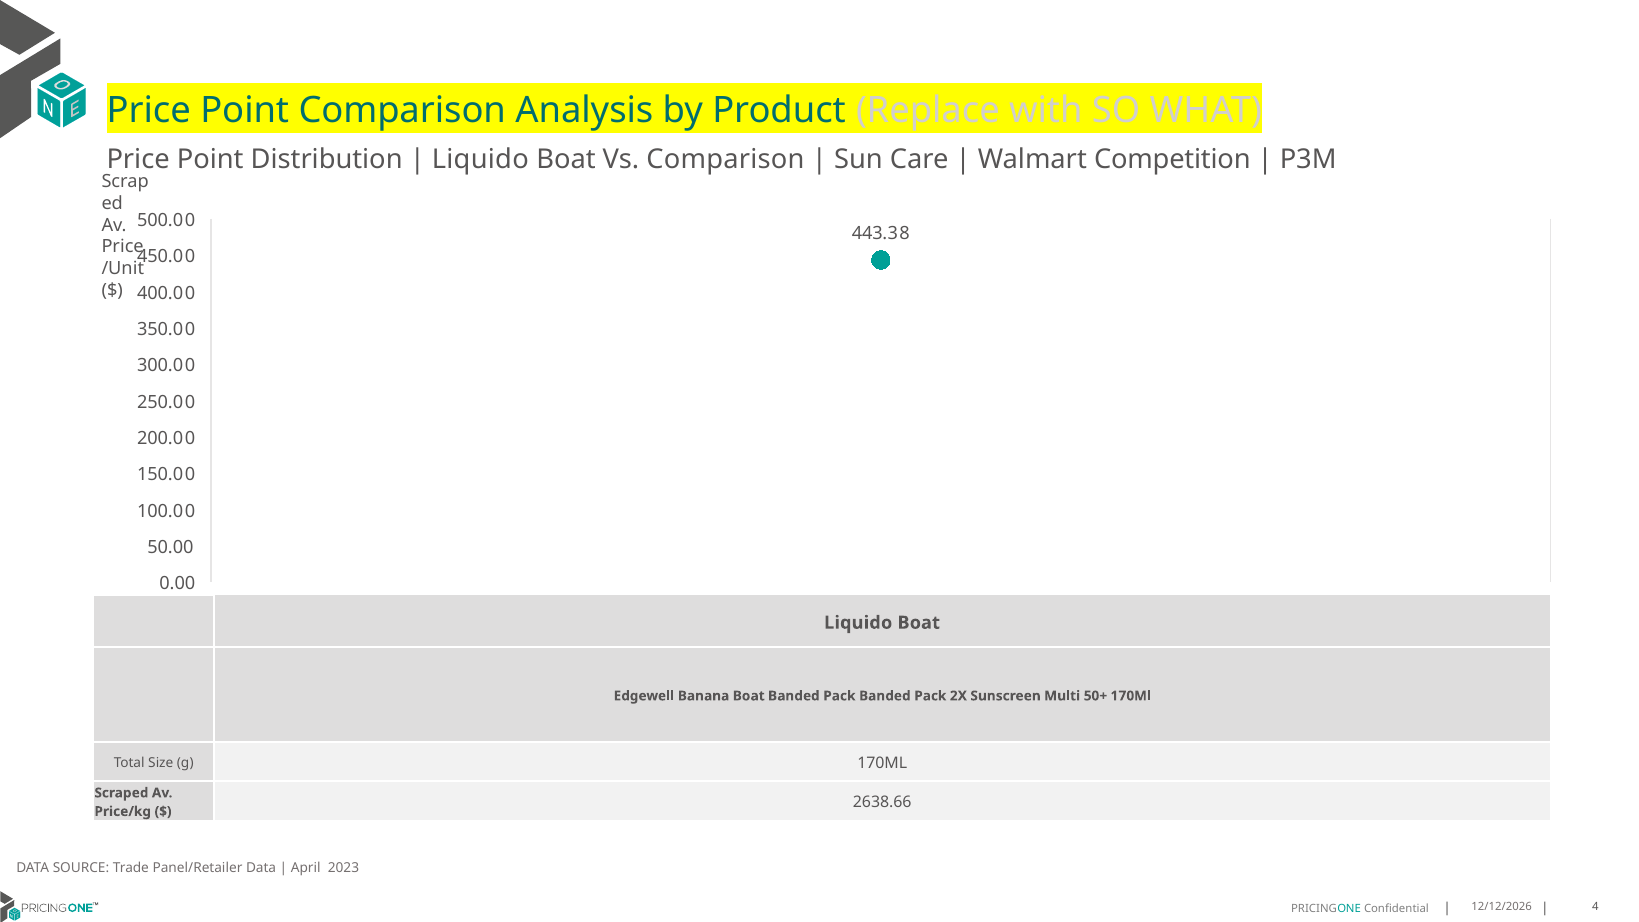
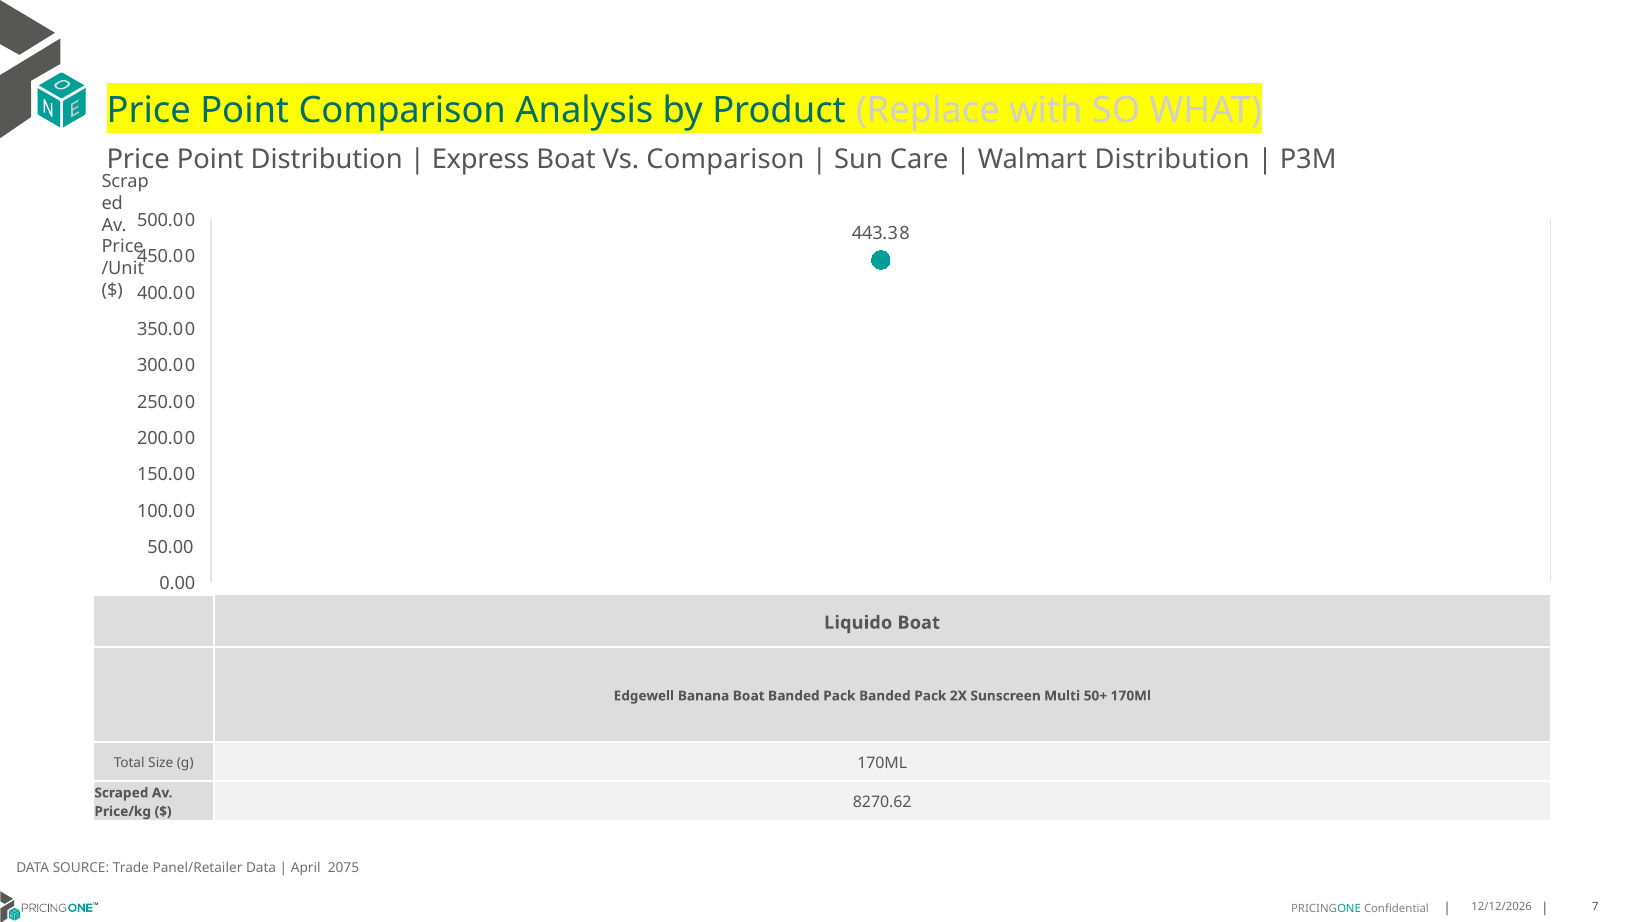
Liquido at (480, 160): Liquido -> Express
Walmart Competition: Competition -> Distribution
2638.66: 2638.66 -> 8270.62
2023: 2023 -> 2075
4: 4 -> 7
